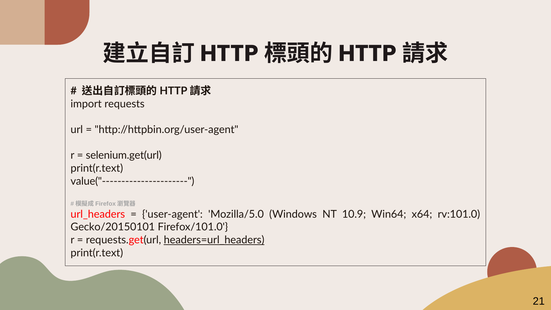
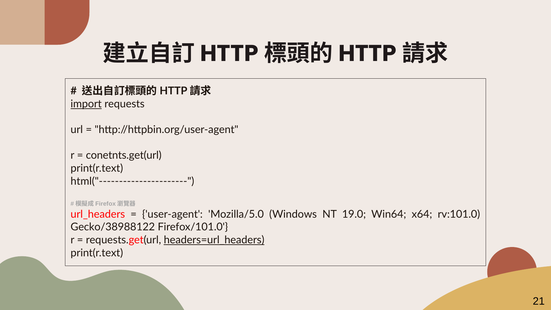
import underline: none -> present
selenium.get(url: selenium.get(url -> conetnts.get(url
value("----------------------: value("---------------------- -> html("----------------------
10.9: 10.9 -> 19.0
Gecko/20150101: Gecko/20150101 -> Gecko/38988122
